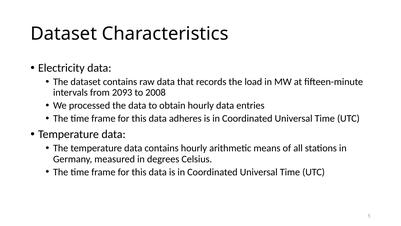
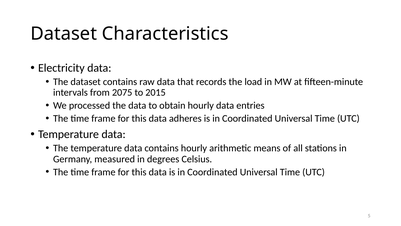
2093: 2093 -> 2075
2008: 2008 -> 2015
